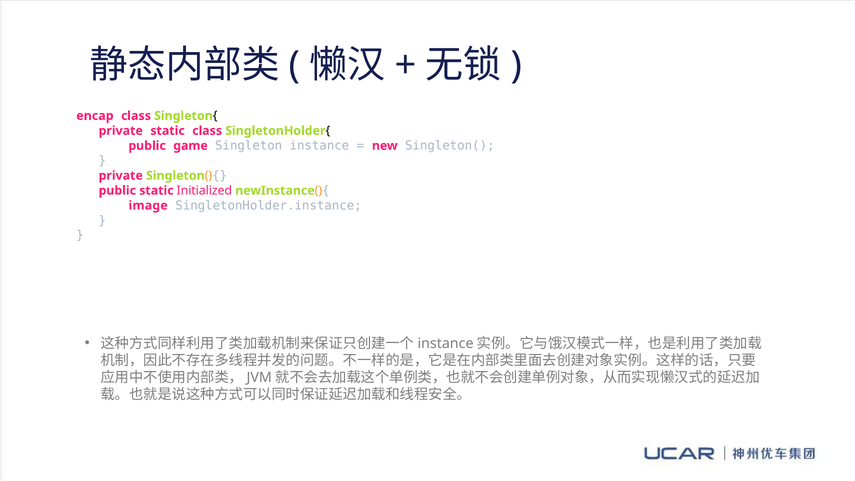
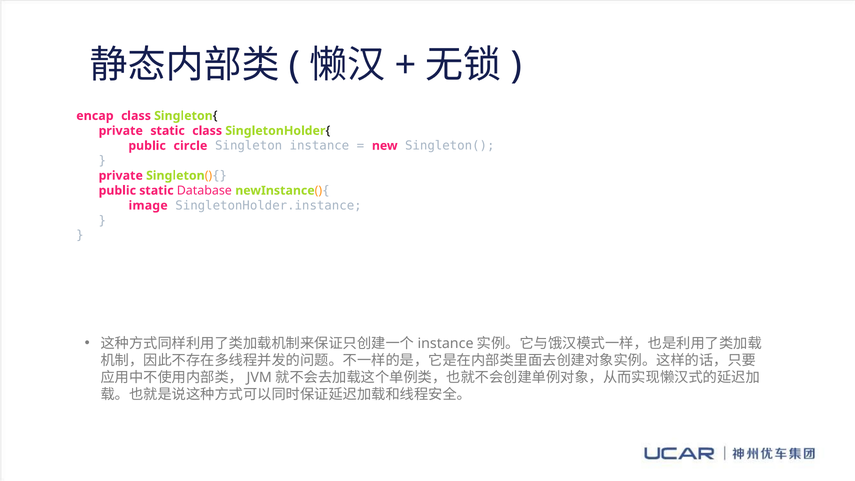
game: game -> circle
Initialized: Initialized -> Database
